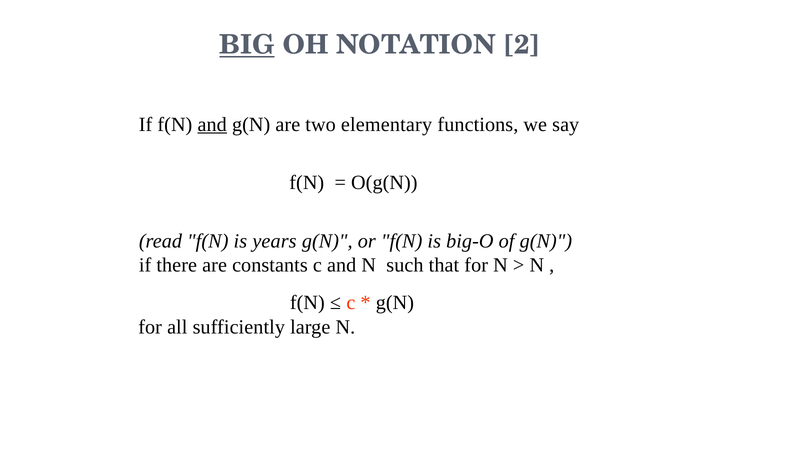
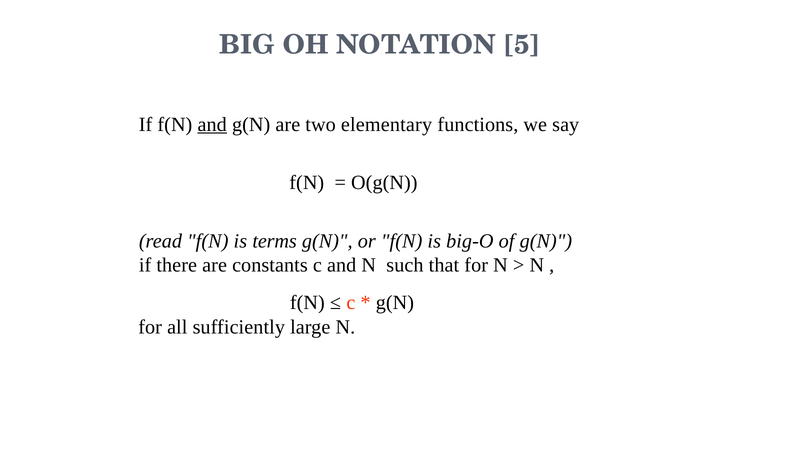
BIG underline: present -> none
2: 2 -> 5
years: years -> terms
